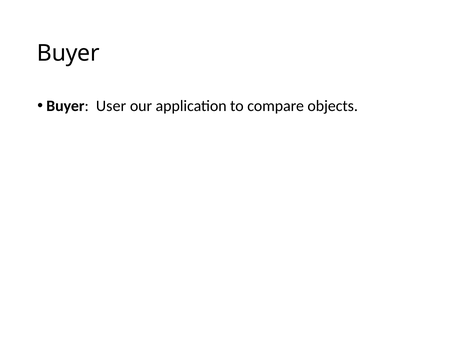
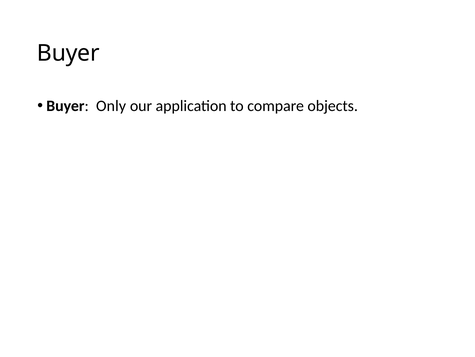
User: User -> Only
